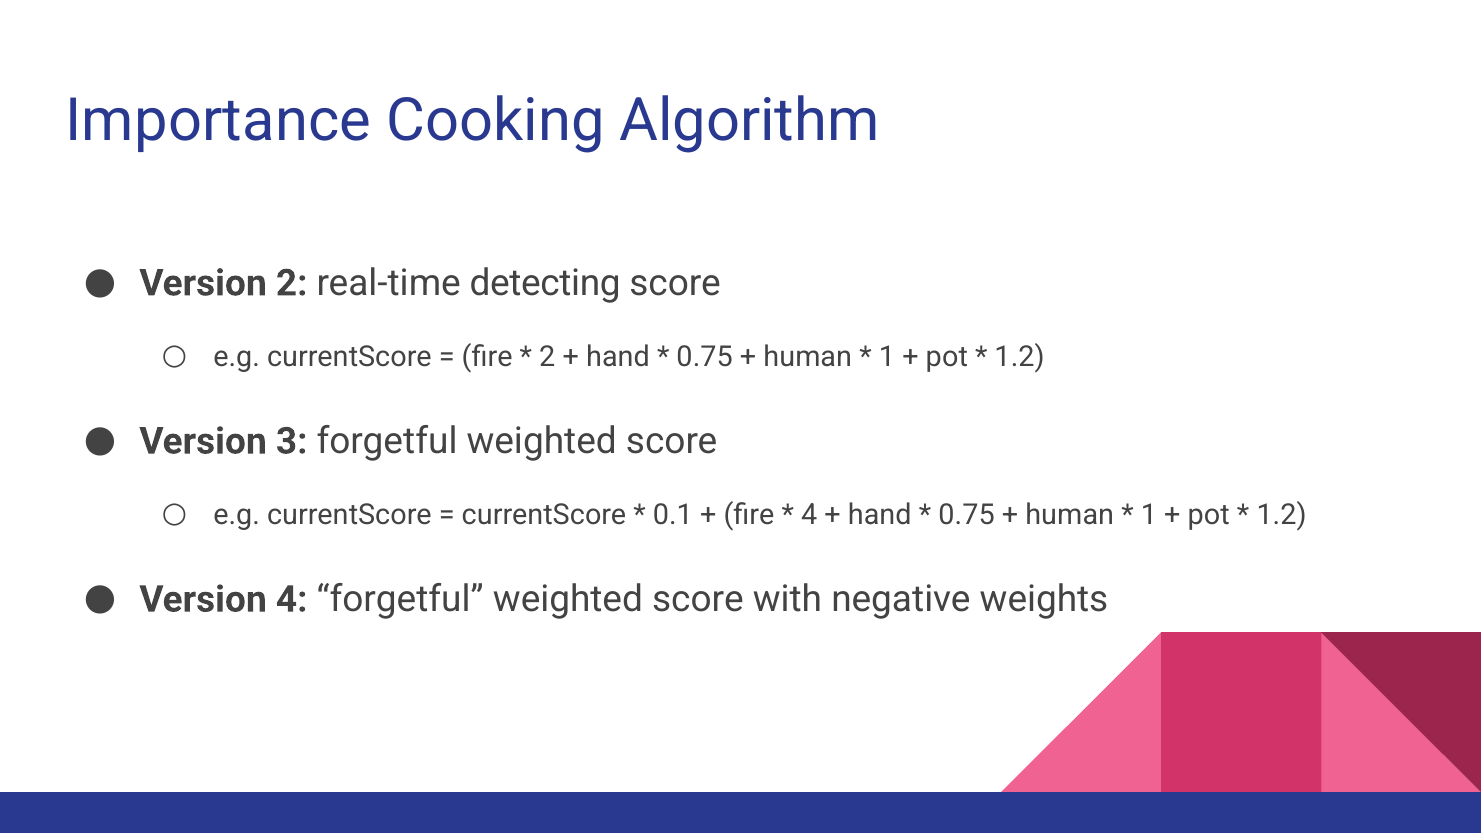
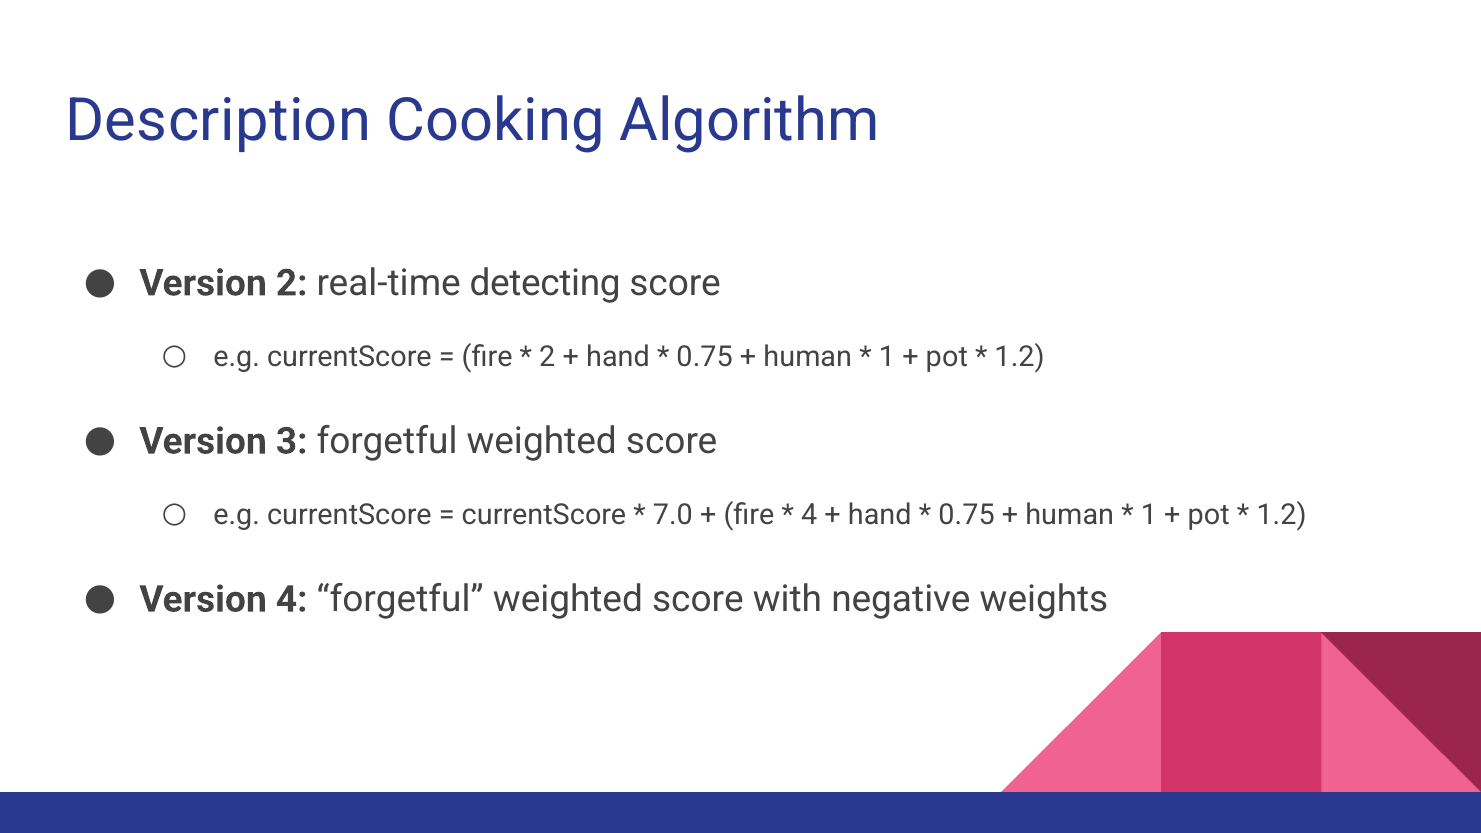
Importance: Importance -> Description
0.1: 0.1 -> 7.0
